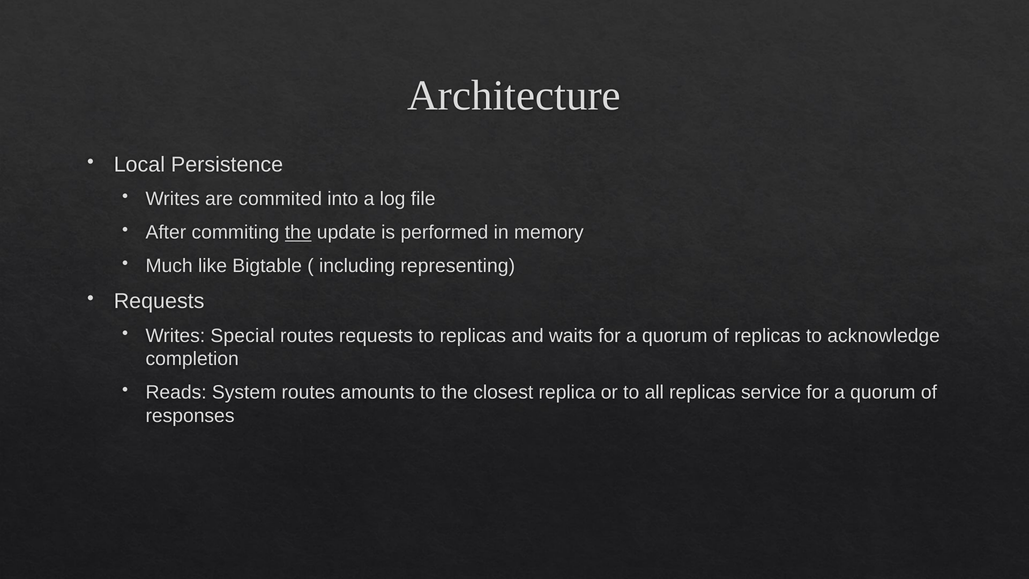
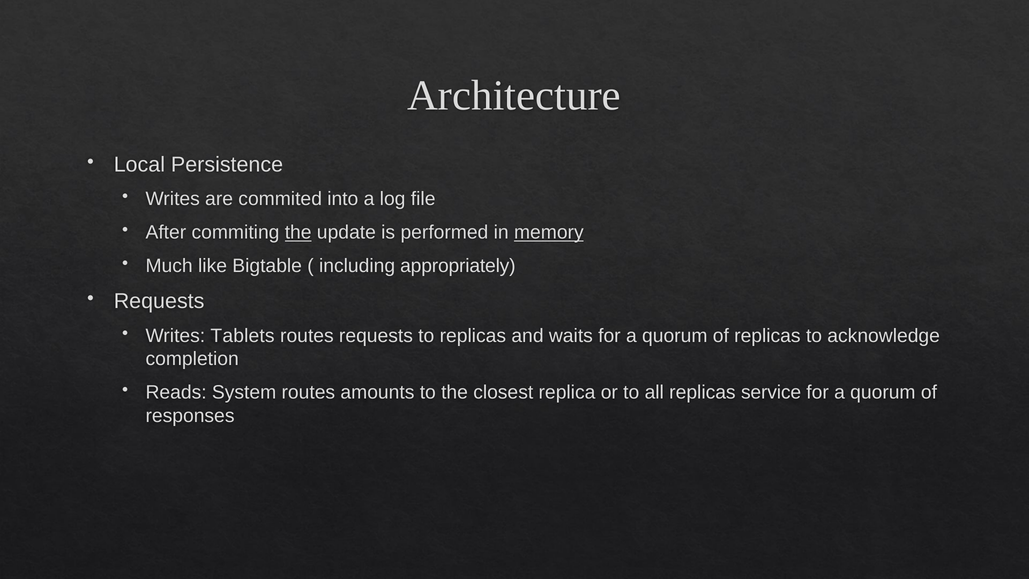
memory underline: none -> present
representing: representing -> appropriately
Special: Special -> Tablets
